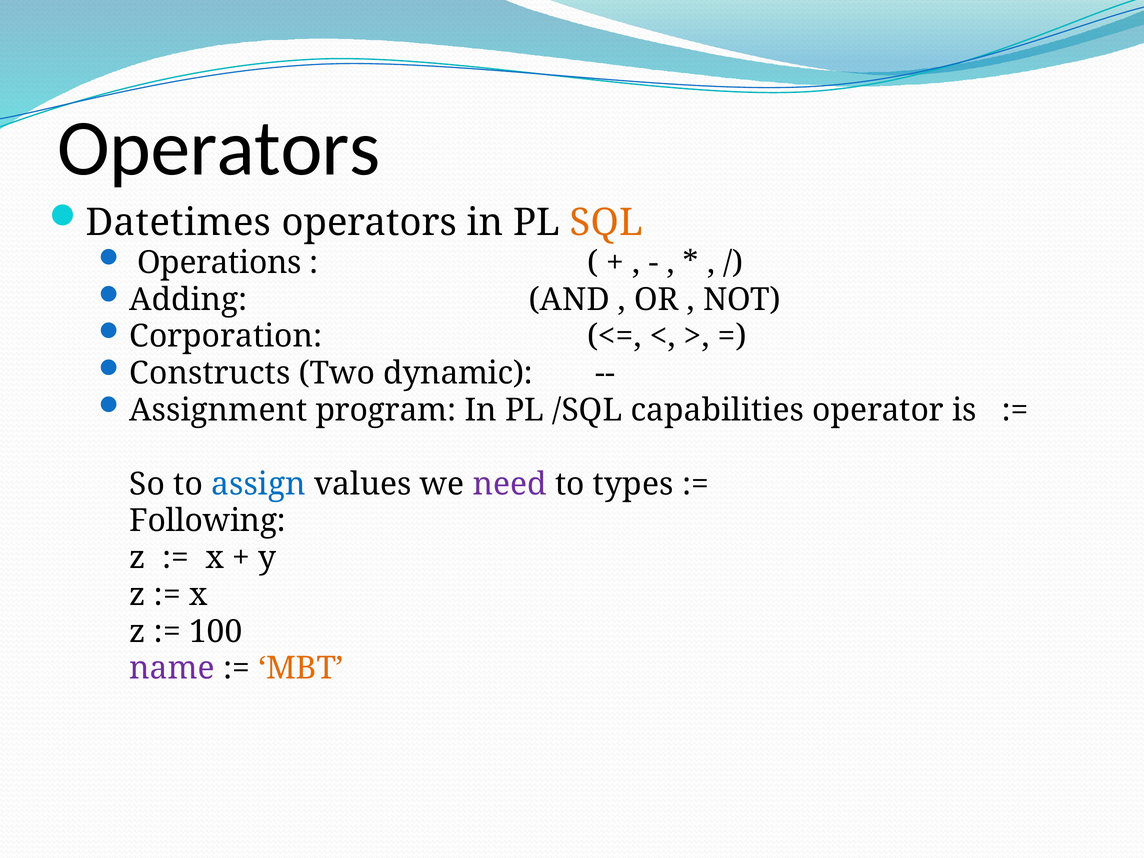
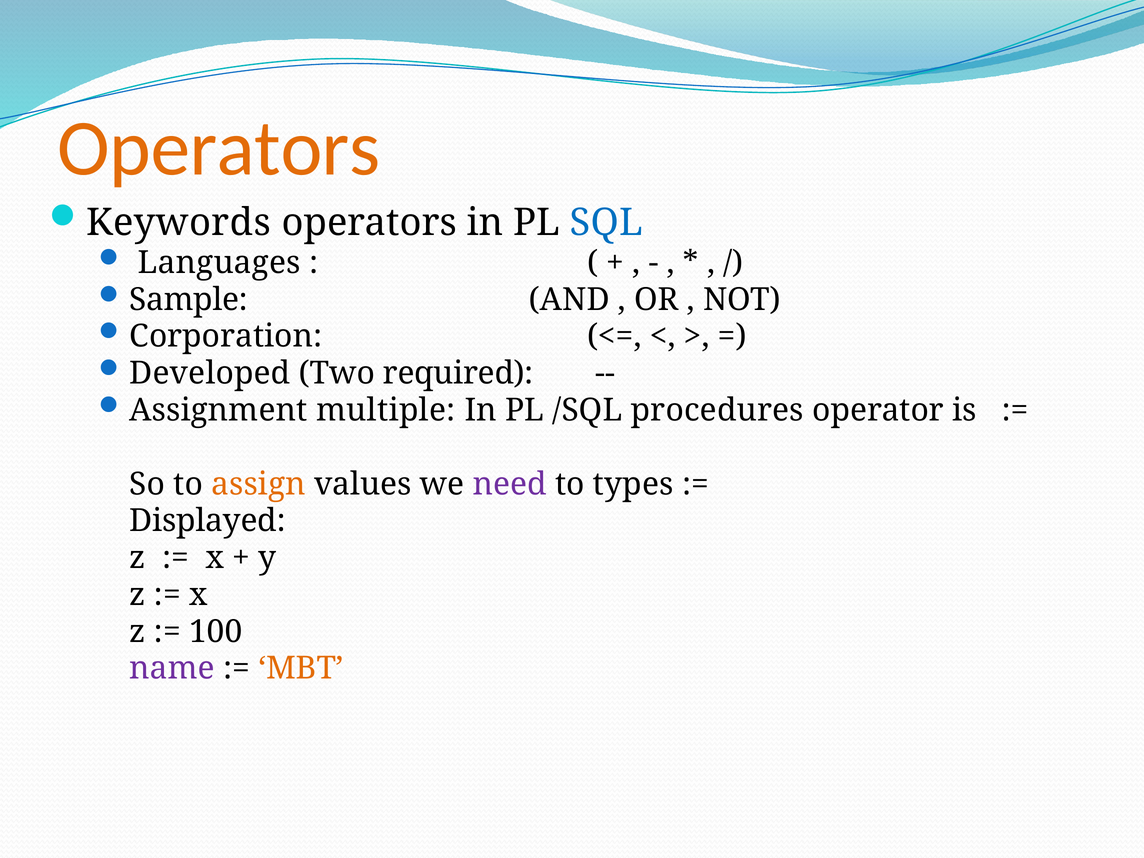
Operators at (219, 148) colour: black -> orange
Datetimes: Datetimes -> Keywords
SQL colour: orange -> blue
Operations: Operations -> Languages
Adding: Adding -> Sample
Constructs: Constructs -> Developed
dynamic: dynamic -> required
program: program -> multiple
capabilities: capabilities -> procedures
assign colour: blue -> orange
Following: Following -> Displayed
